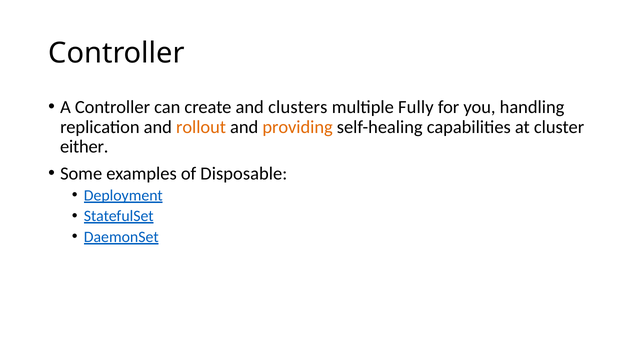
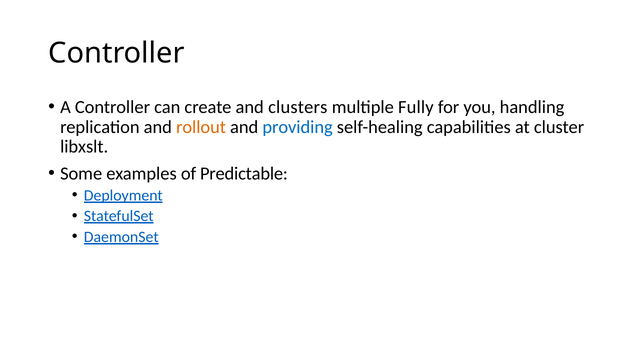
providing colour: orange -> blue
either: either -> libxslt
Disposable: Disposable -> Predictable
